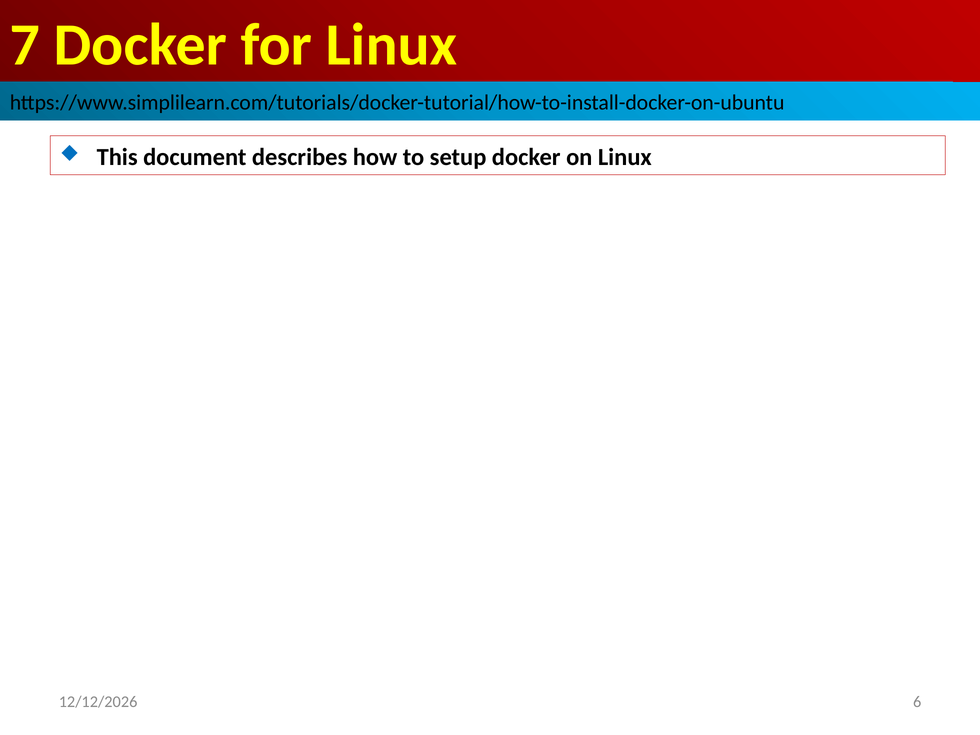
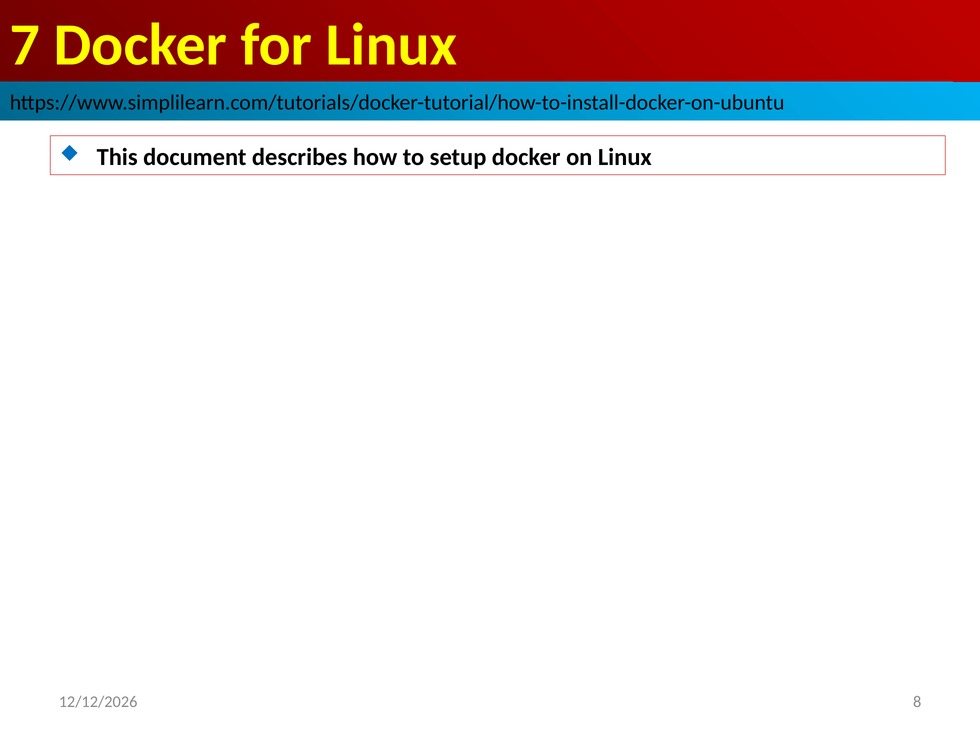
6: 6 -> 8
